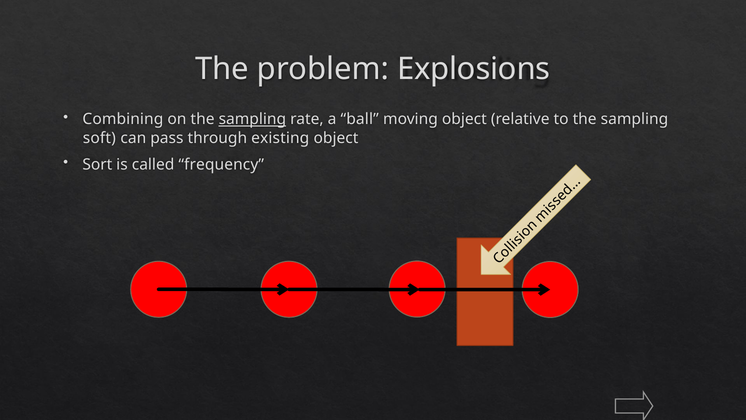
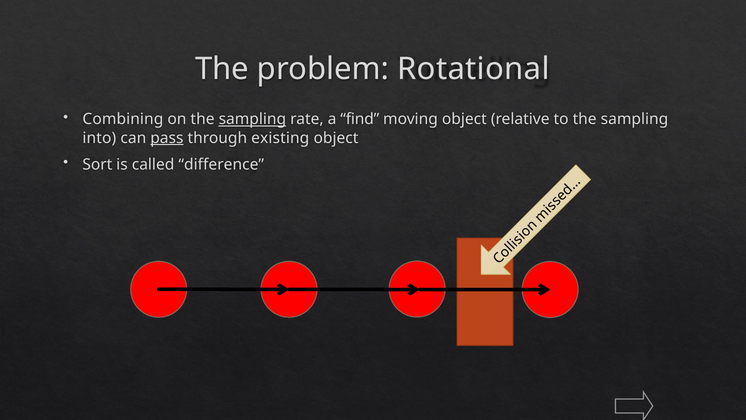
Explosions: Explosions -> Rotational
ball: ball -> find
soft: soft -> into
pass underline: none -> present
frequency: frequency -> difference
